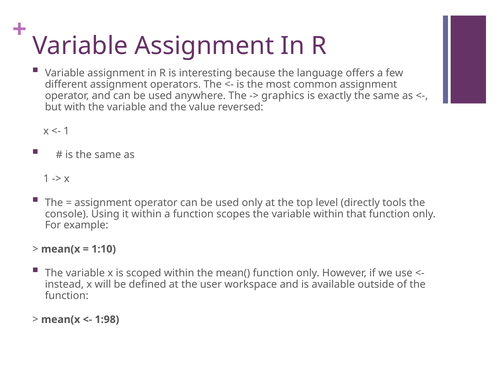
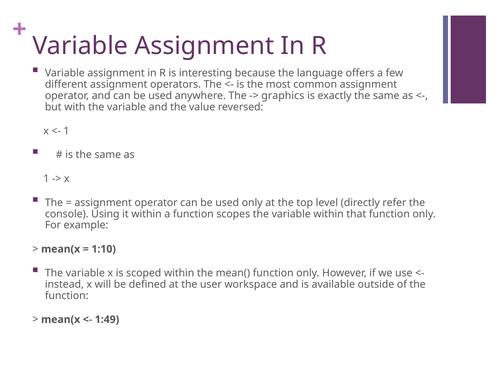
tools: tools -> refer
1:98: 1:98 -> 1:49
